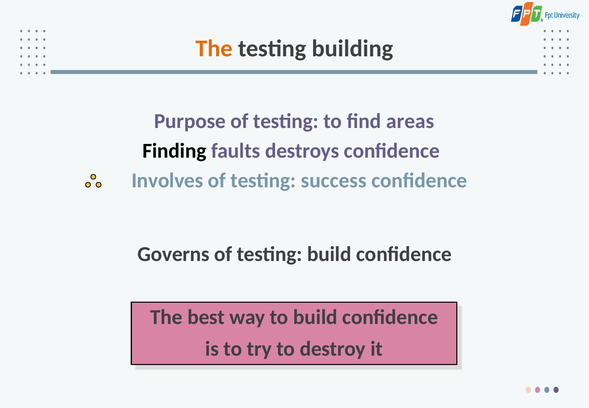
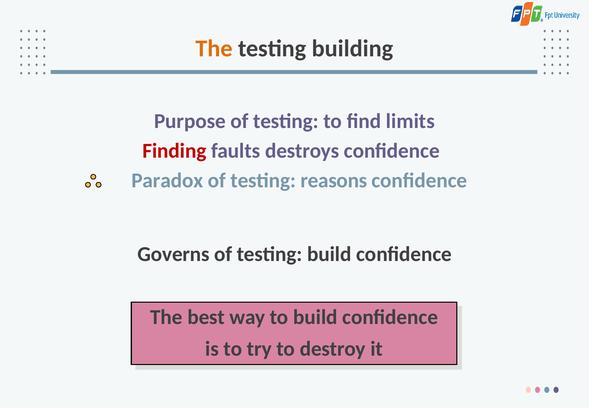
areas: areas -> limits
Finding colour: black -> red
Involves: Involves -> Paradox
success: success -> reasons
